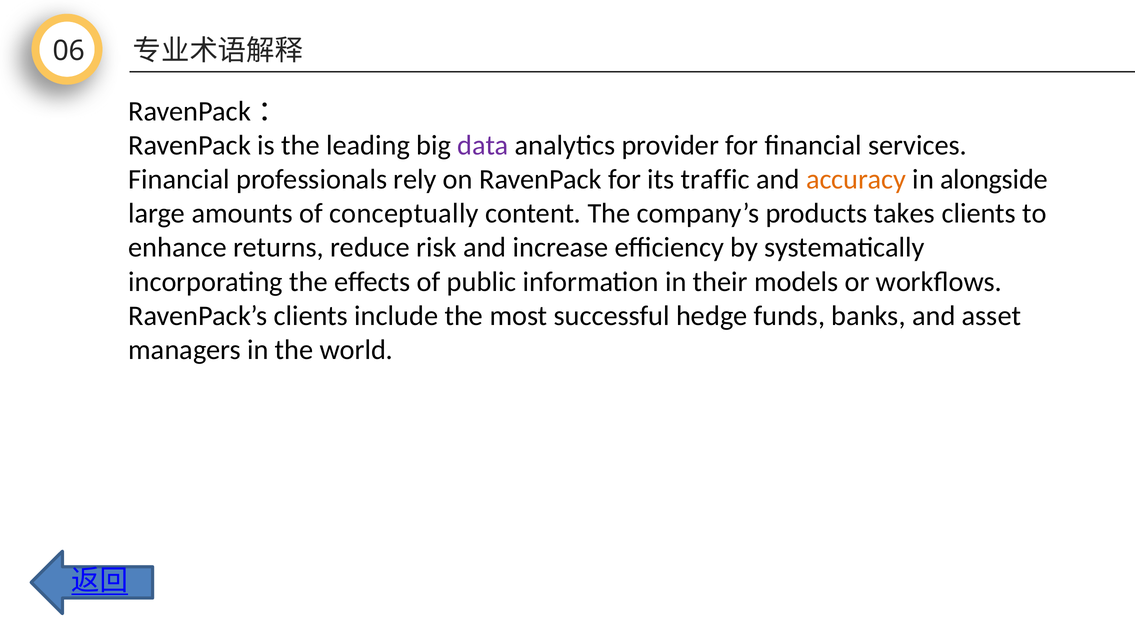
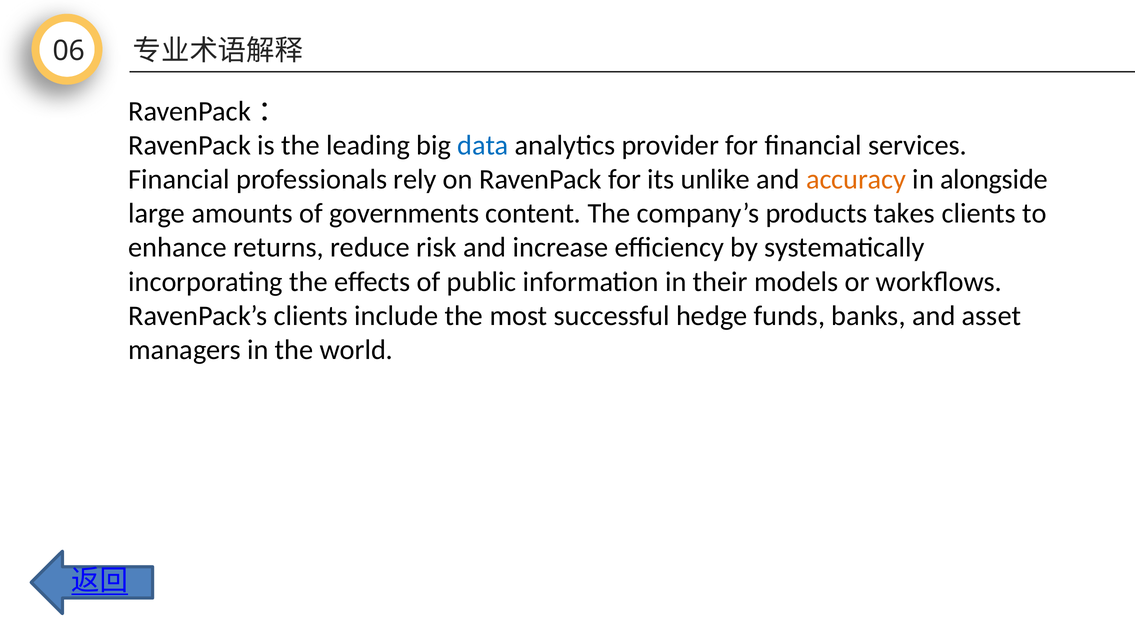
data colour: purple -> blue
traffic: traffic -> unlike
conceptually: conceptually -> governments
